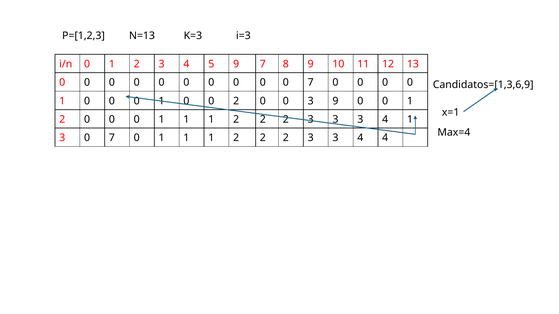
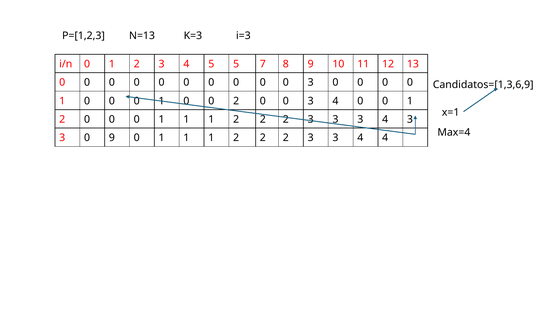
5 9: 9 -> 5
0 0 0 7: 7 -> 3
0 3 9: 9 -> 4
4 1: 1 -> 3
3 0 7: 7 -> 9
